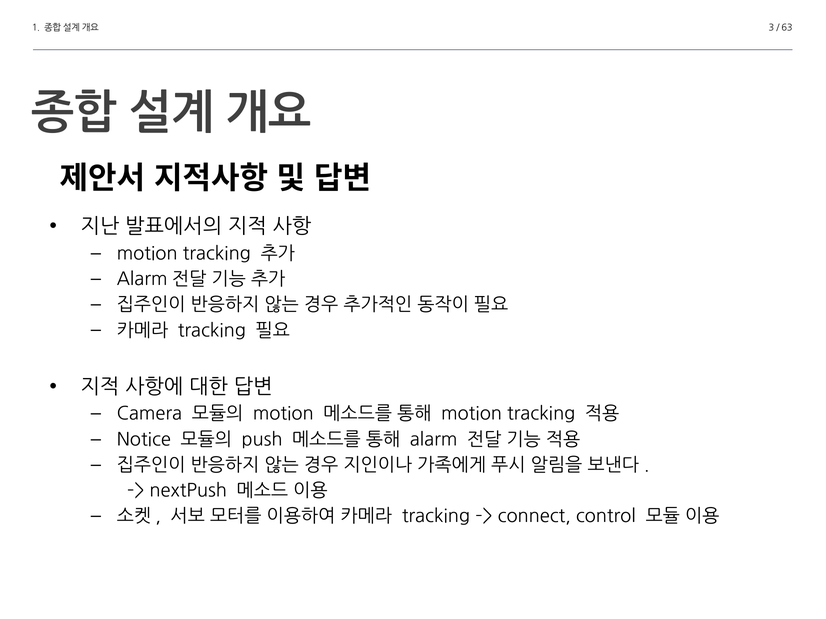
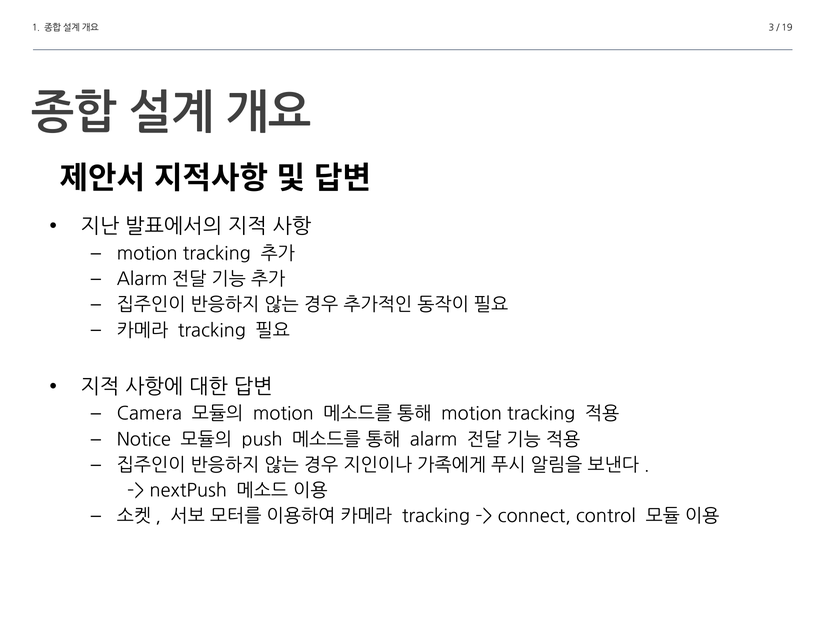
63: 63 -> 19
